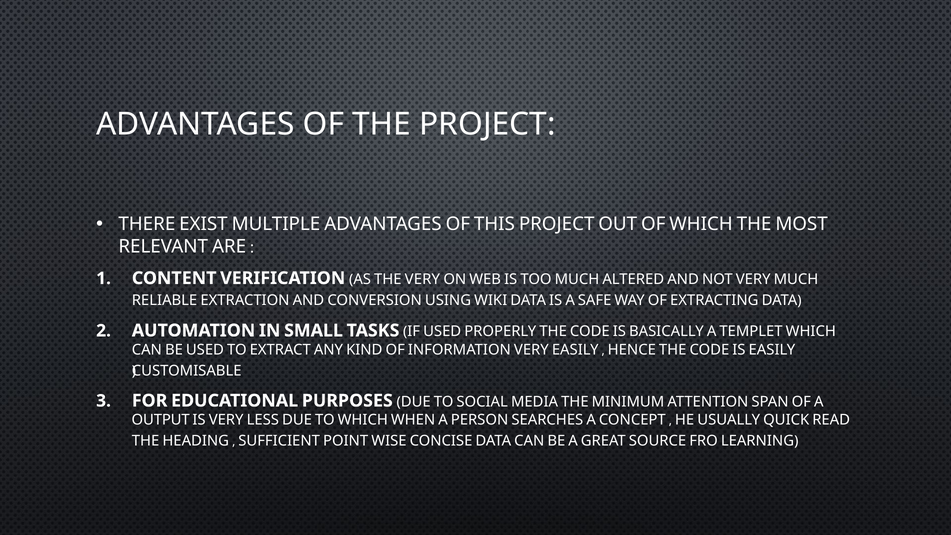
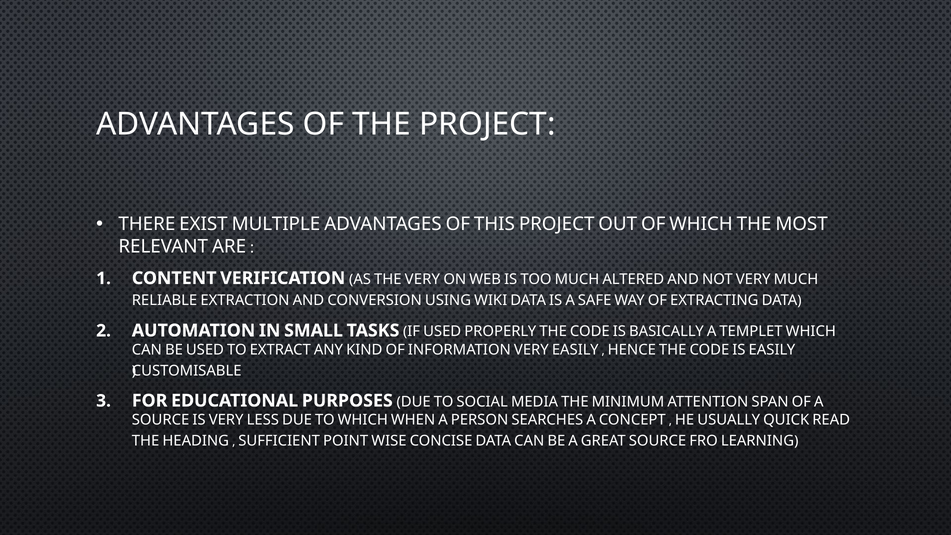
OUTPUT at (161, 420): OUTPUT -> SOURCE
